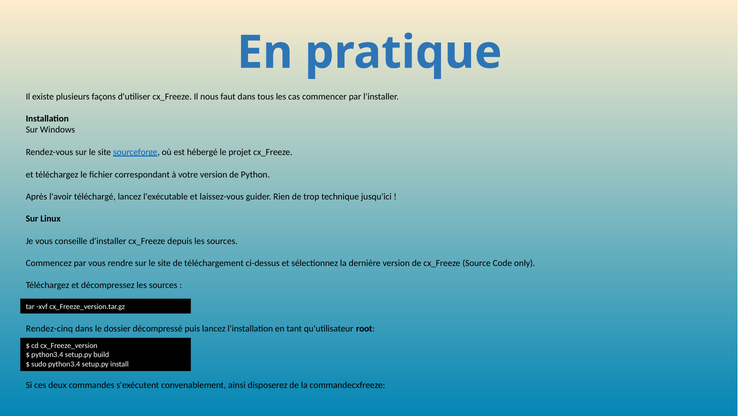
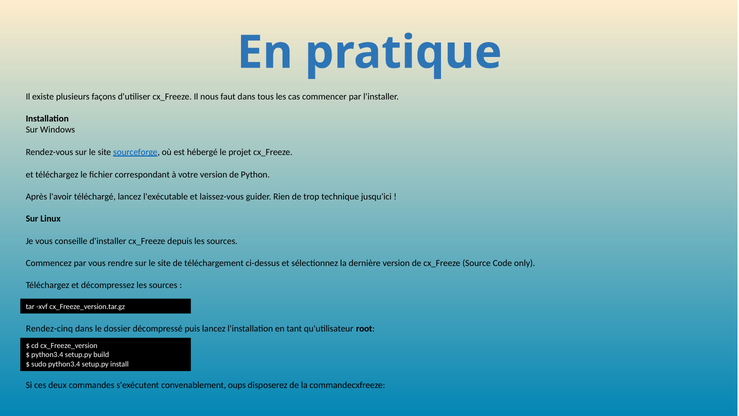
ainsi: ainsi -> oups
